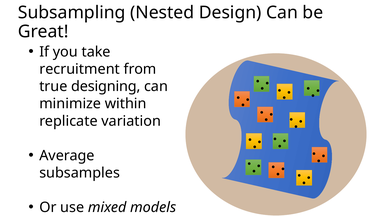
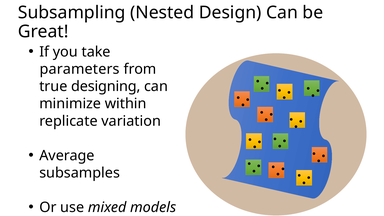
recruitment: recruitment -> parameters
